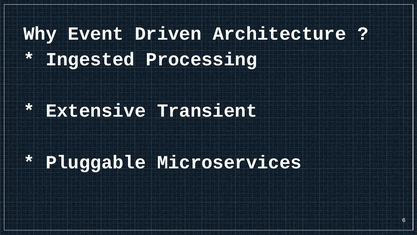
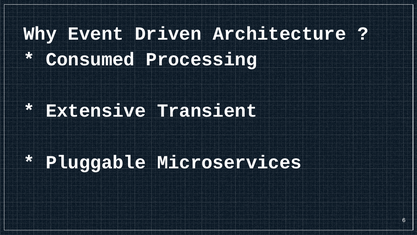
Ingested: Ingested -> Consumed
